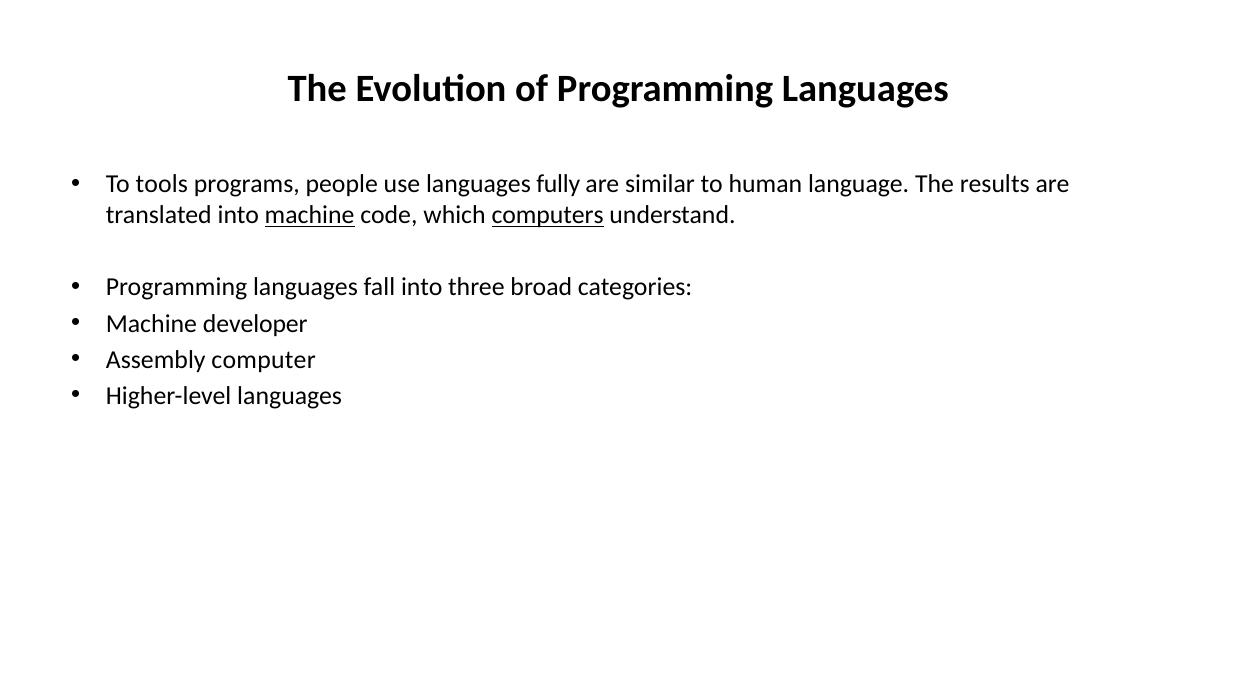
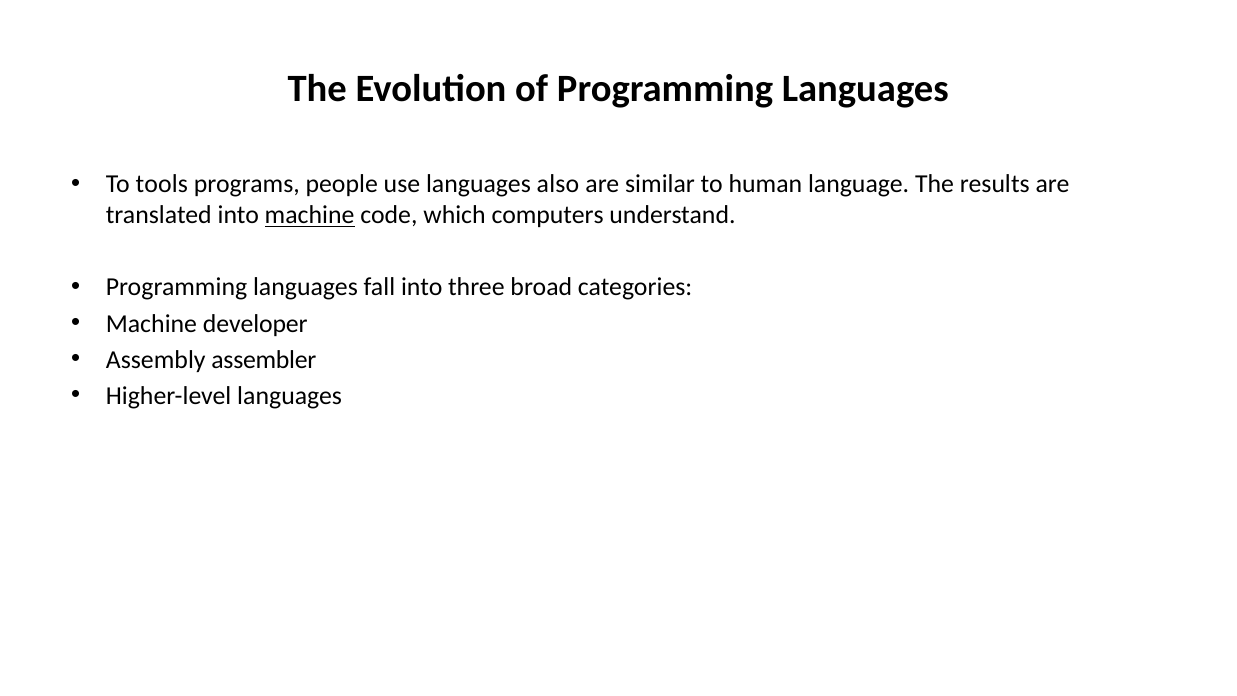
fully: fully -> also
computers underline: present -> none
computer: computer -> assembler
